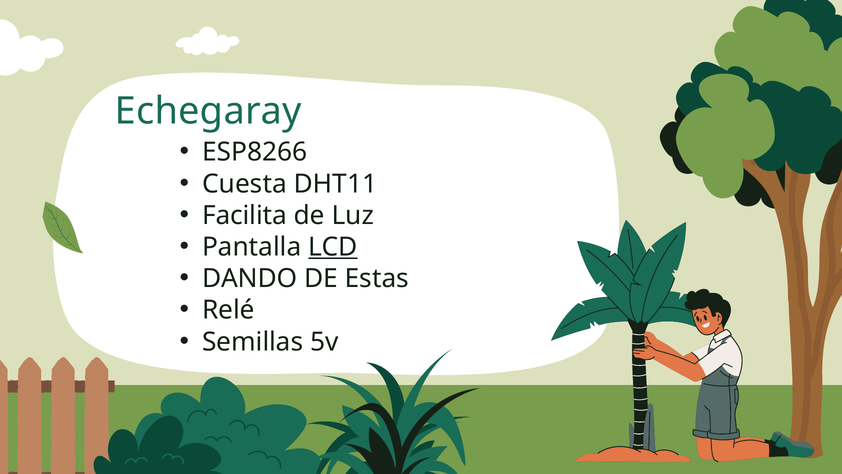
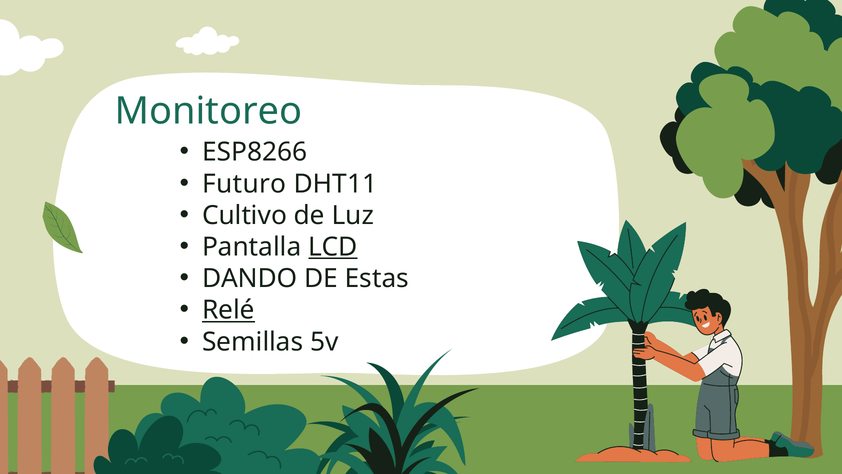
Echegaray: Echegaray -> Monitoreo
Cuesta: Cuesta -> Futuro
Facilita: Facilita -> Cultivo
Relé underline: none -> present
